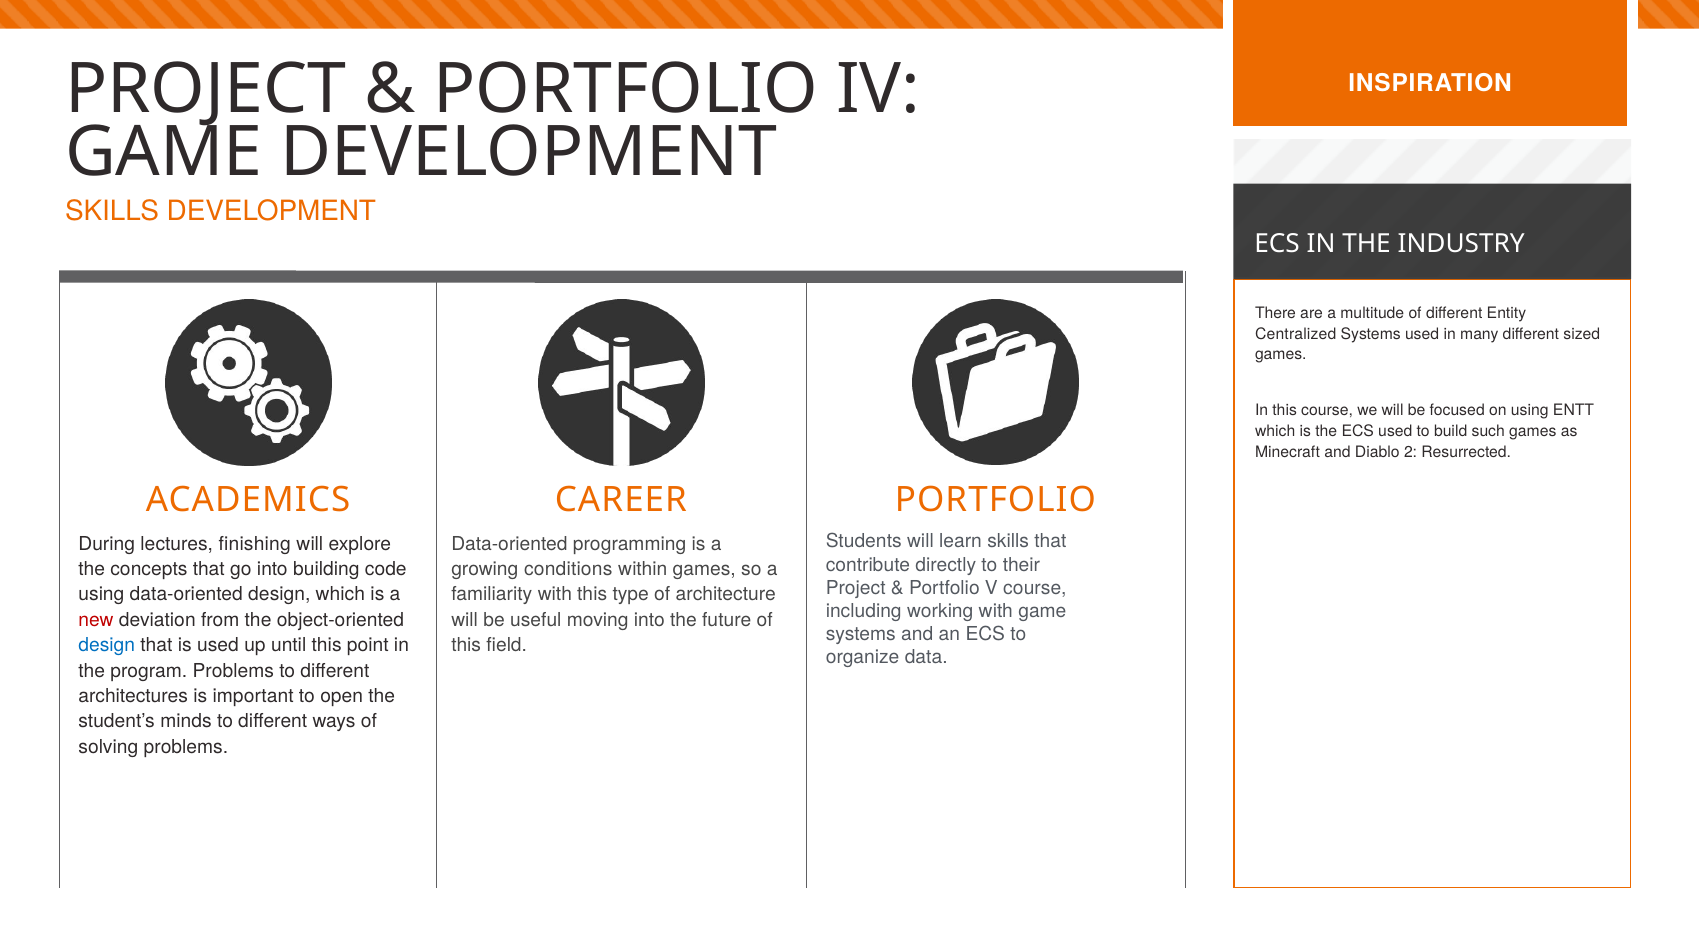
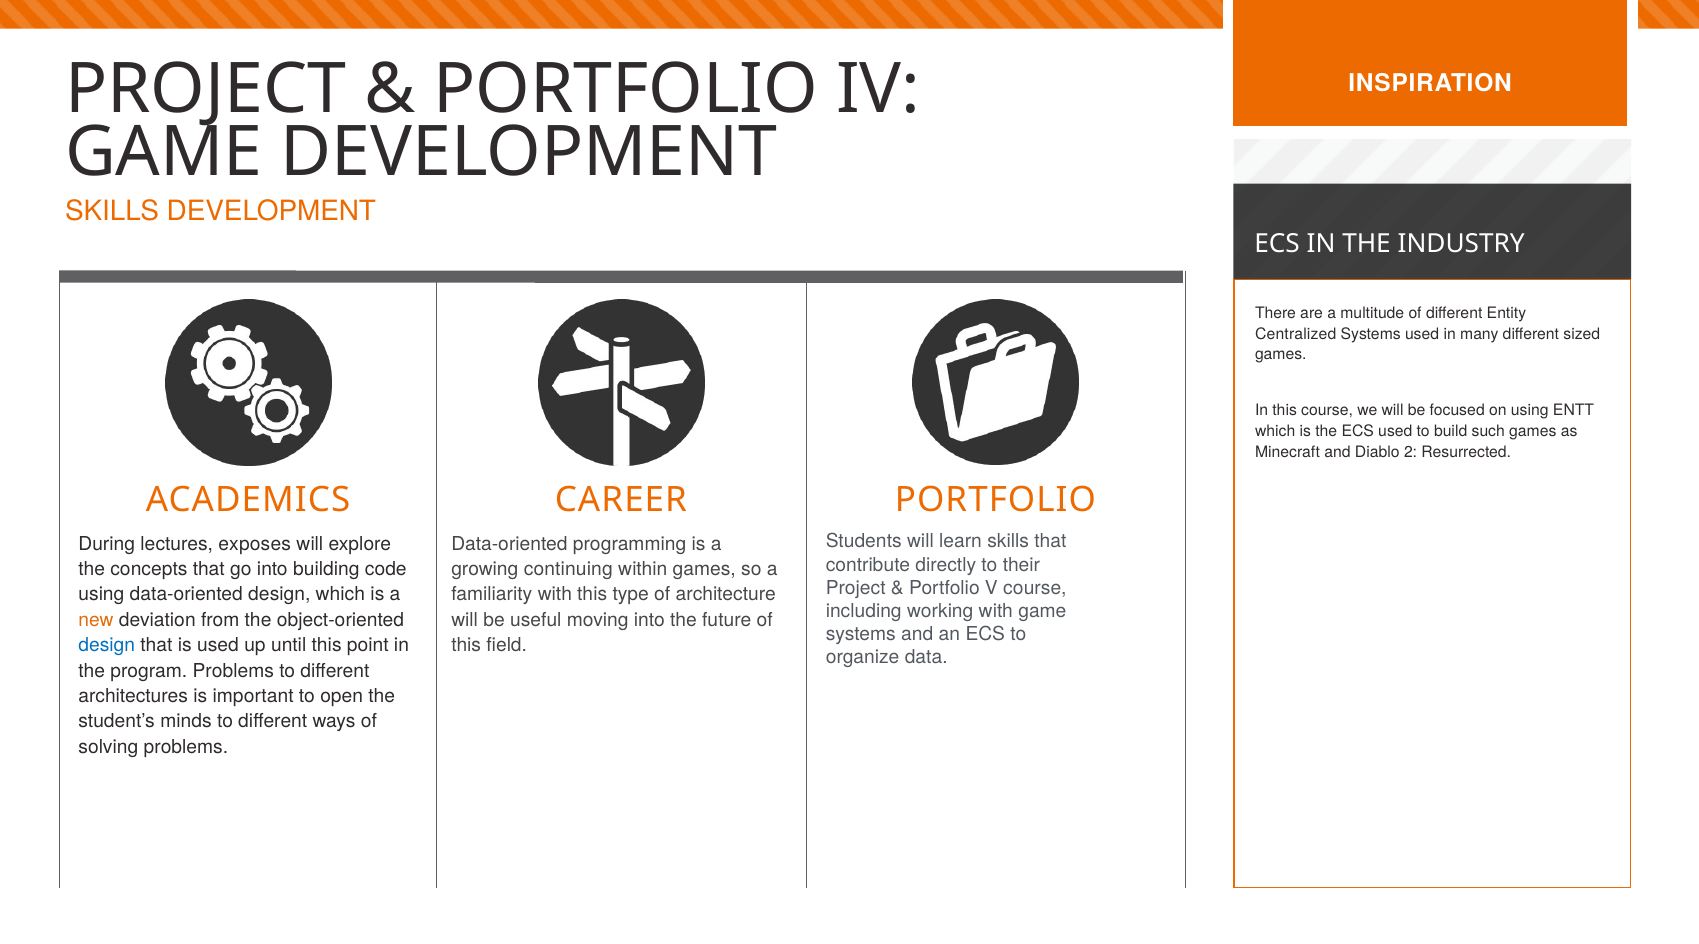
finishing: finishing -> exposes
conditions: conditions -> continuing
new colour: red -> orange
